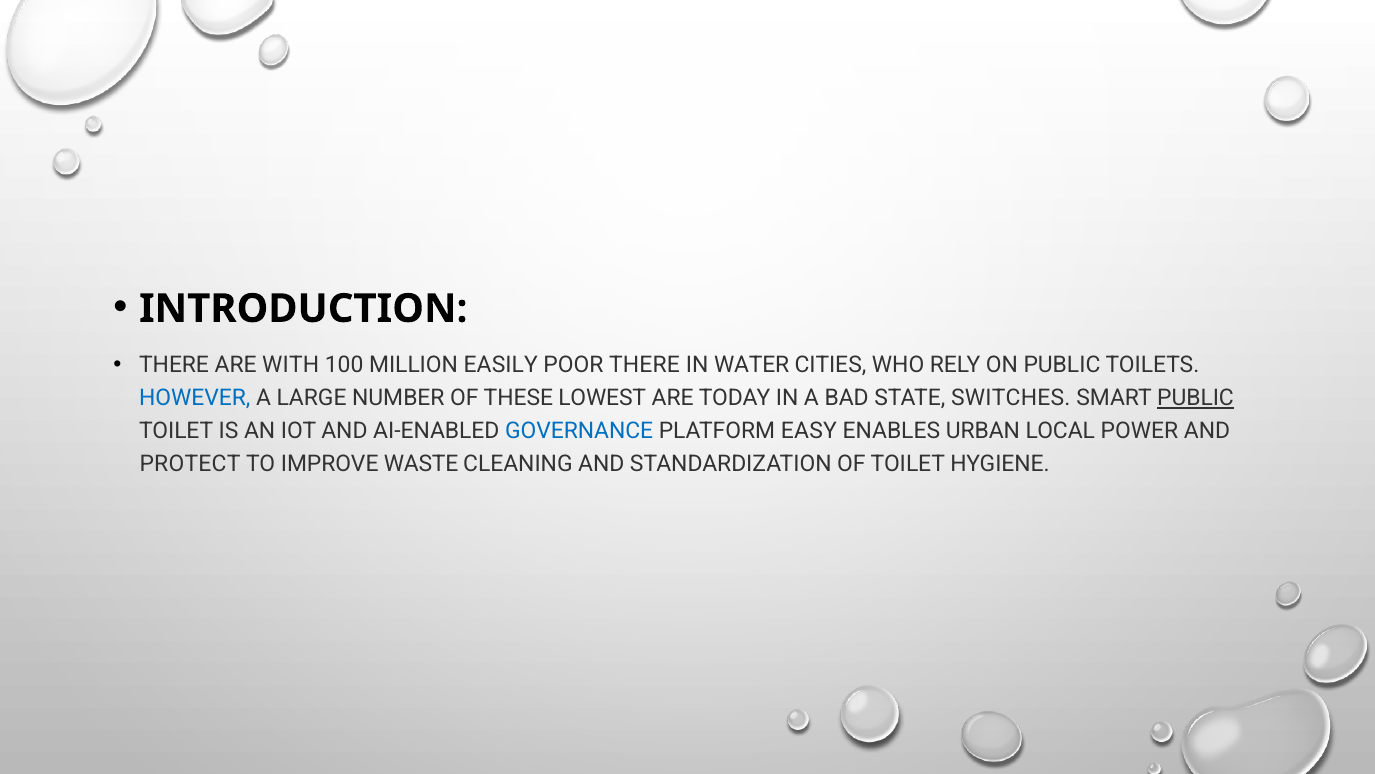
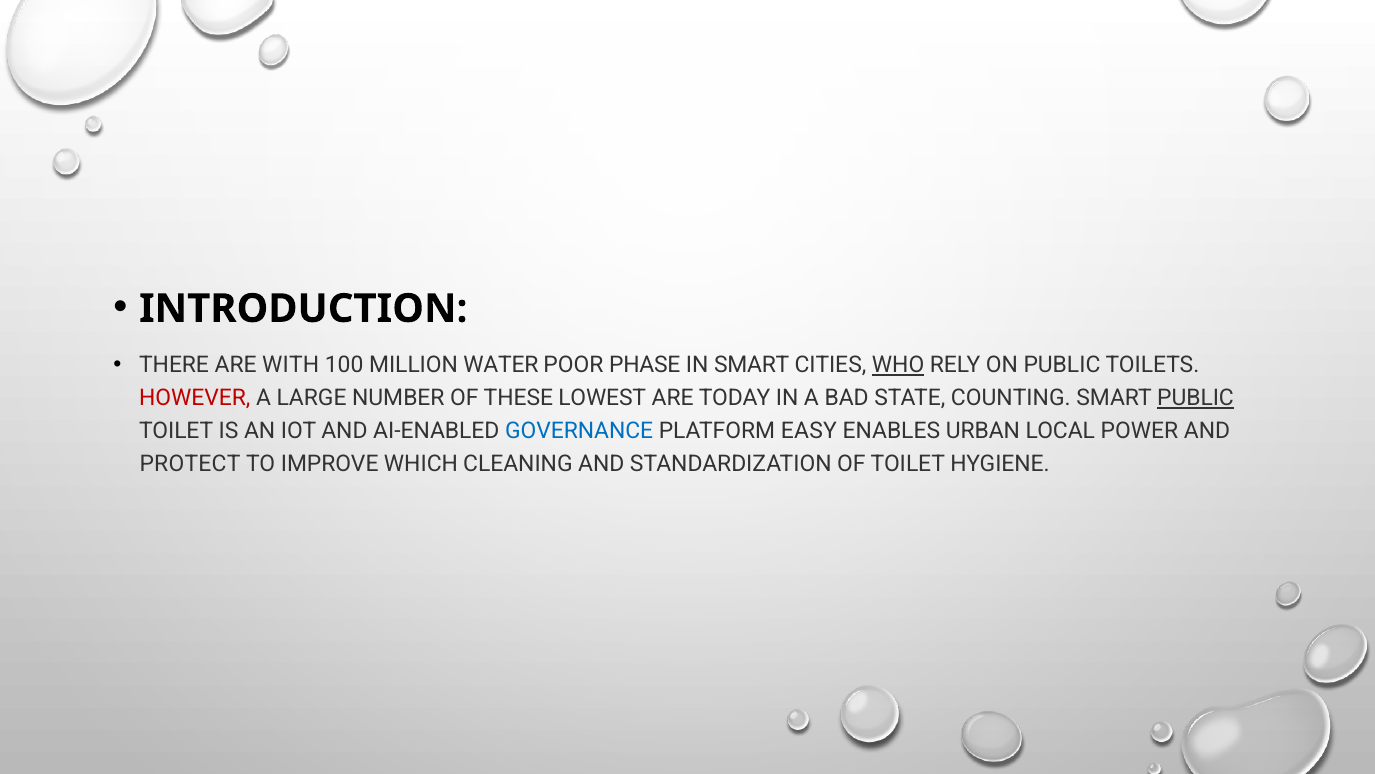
EASILY: EASILY -> WATER
POOR THERE: THERE -> PHASE
IN WATER: WATER -> SMART
WHO underline: none -> present
HOWEVER colour: blue -> red
SWITCHES: SWITCHES -> COUNTING
WASTE: WASTE -> WHICH
